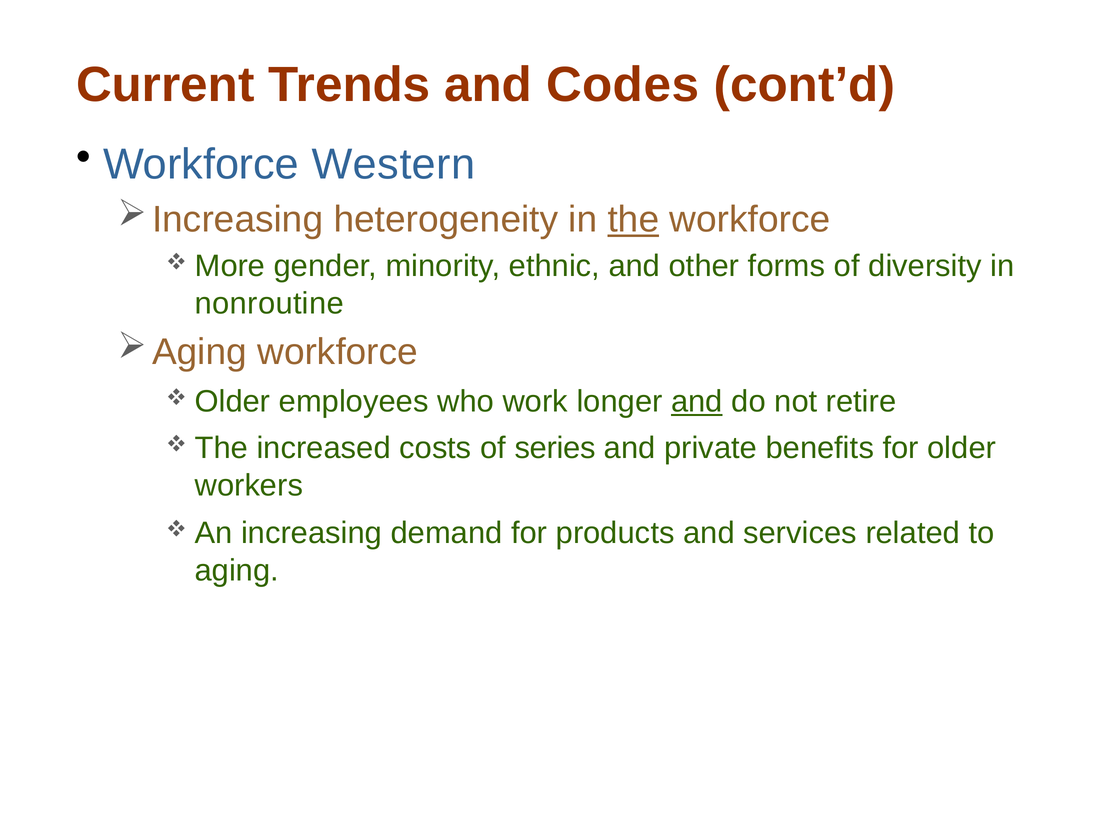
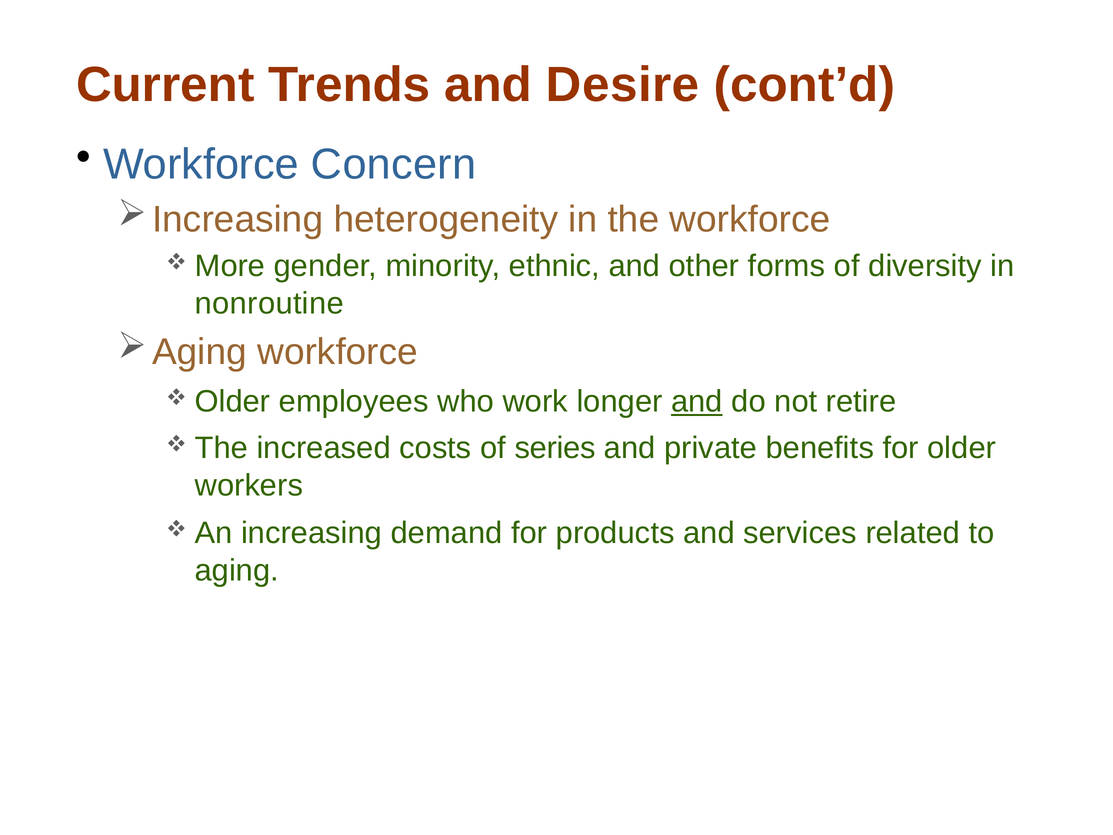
Codes: Codes -> Desire
Western: Western -> Concern
the at (633, 220) underline: present -> none
